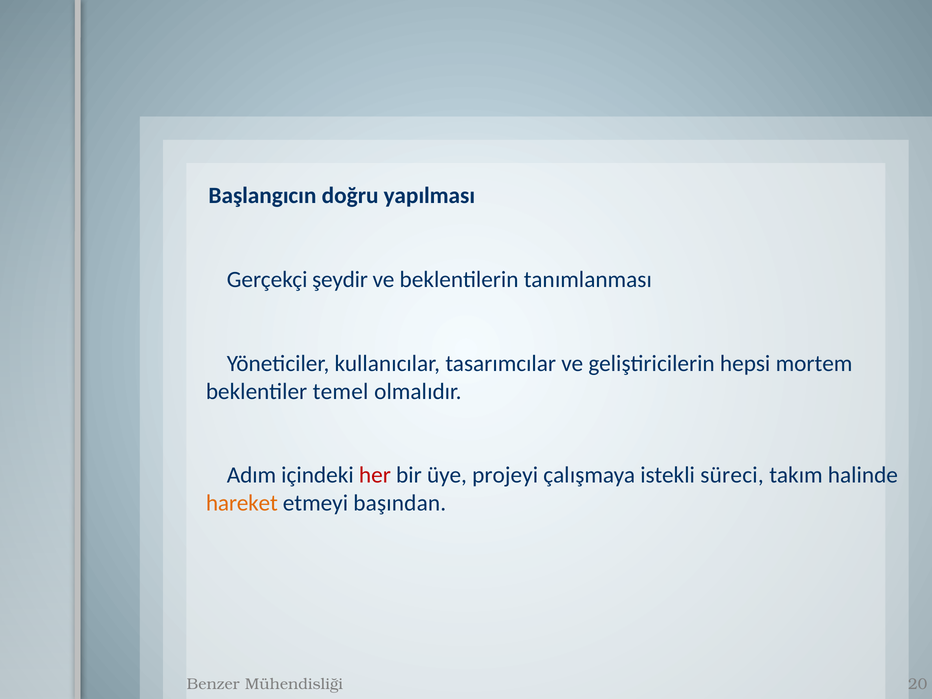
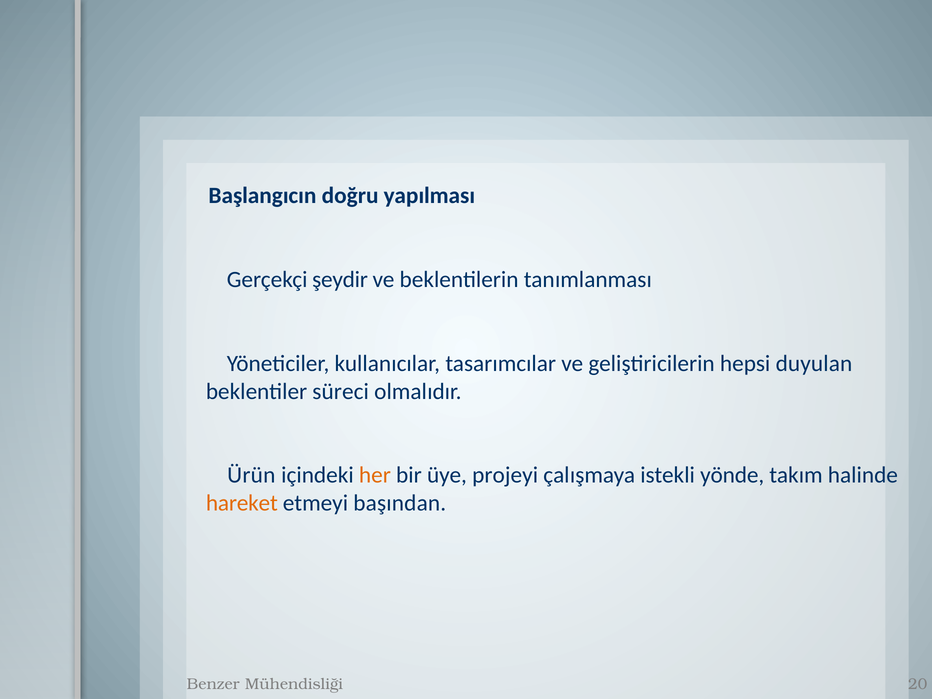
mortem: mortem -> duyulan
temel: temel -> süreci
Adım: Adım -> Ürün
her colour: red -> orange
süreci: süreci -> yönde
